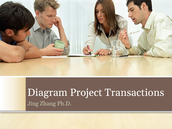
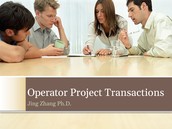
Diagram: Diagram -> Operator
